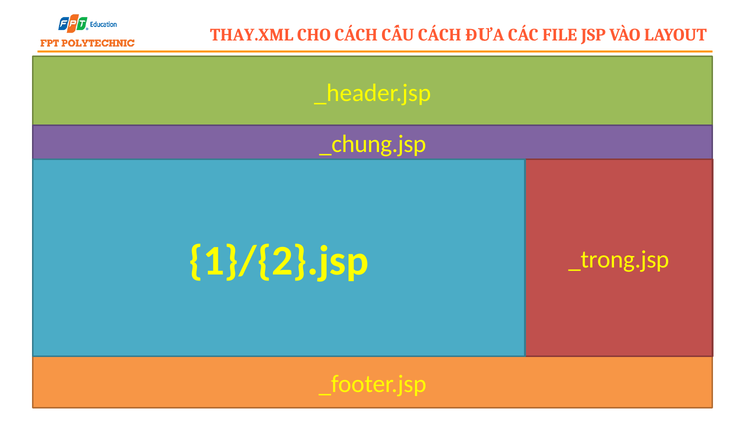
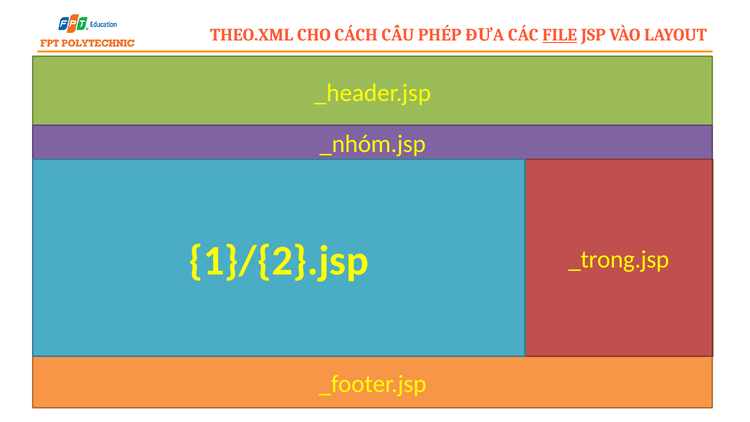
THAY.XML: THAY.XML -> THEO.XML
CÁCH at (440, 35): CÁCH -> PHÉP
FILE underline: none -> present
_chung.jsp: _chung.jsp -> _nhóm.jsp
